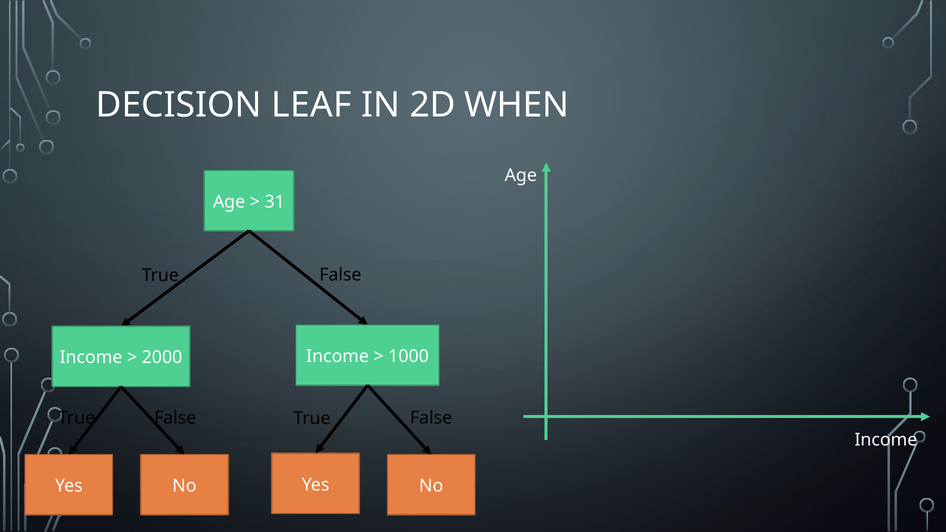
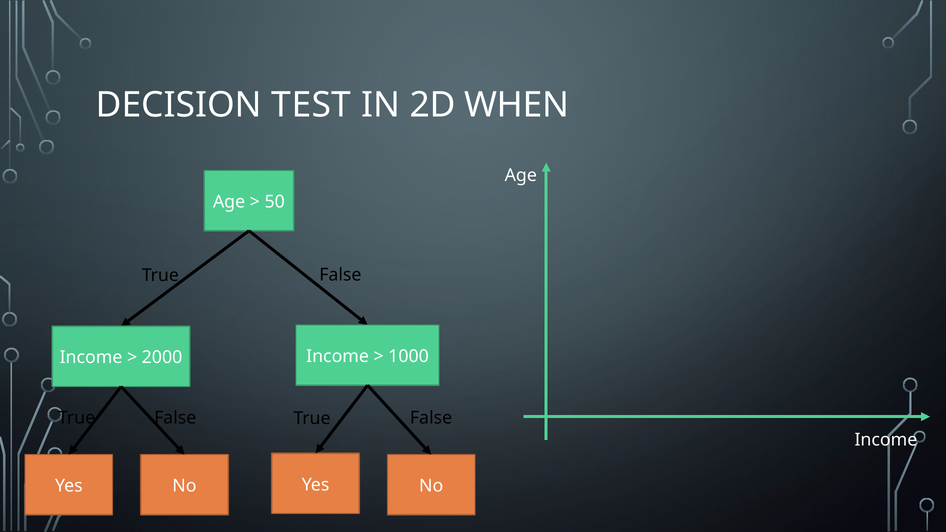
LEAF: LEAF -> TEST
31: 31 -> 50
